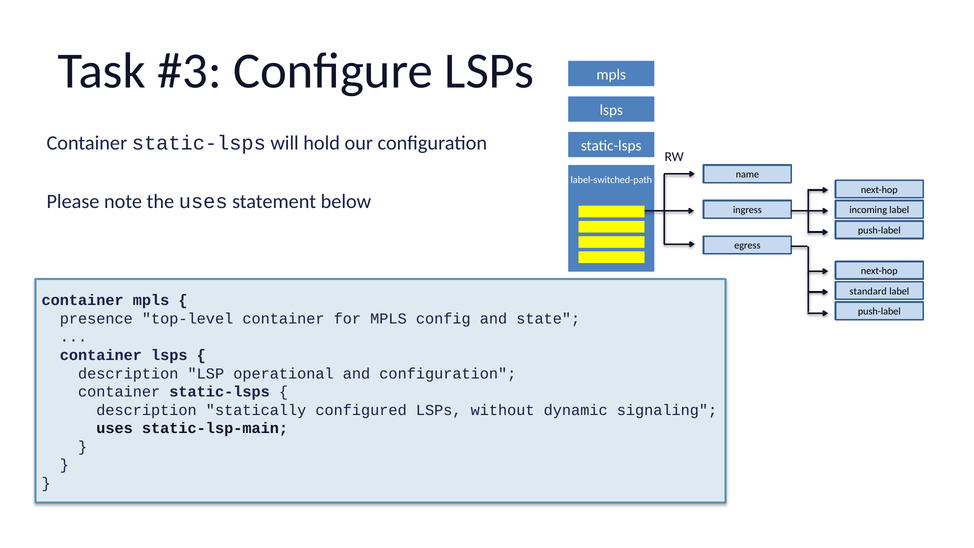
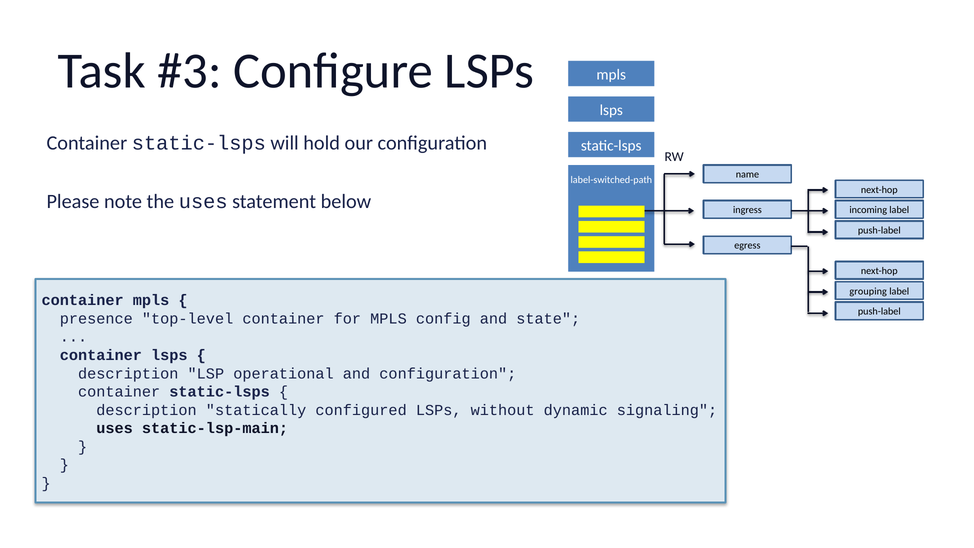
standard: standard -> grouping
